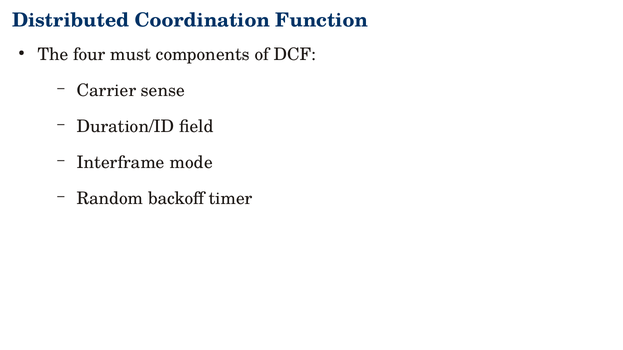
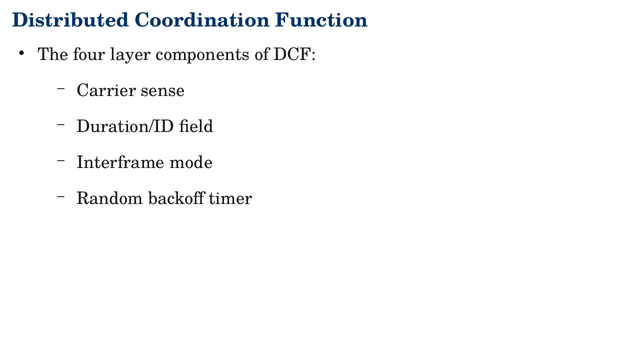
must: must -> layer
